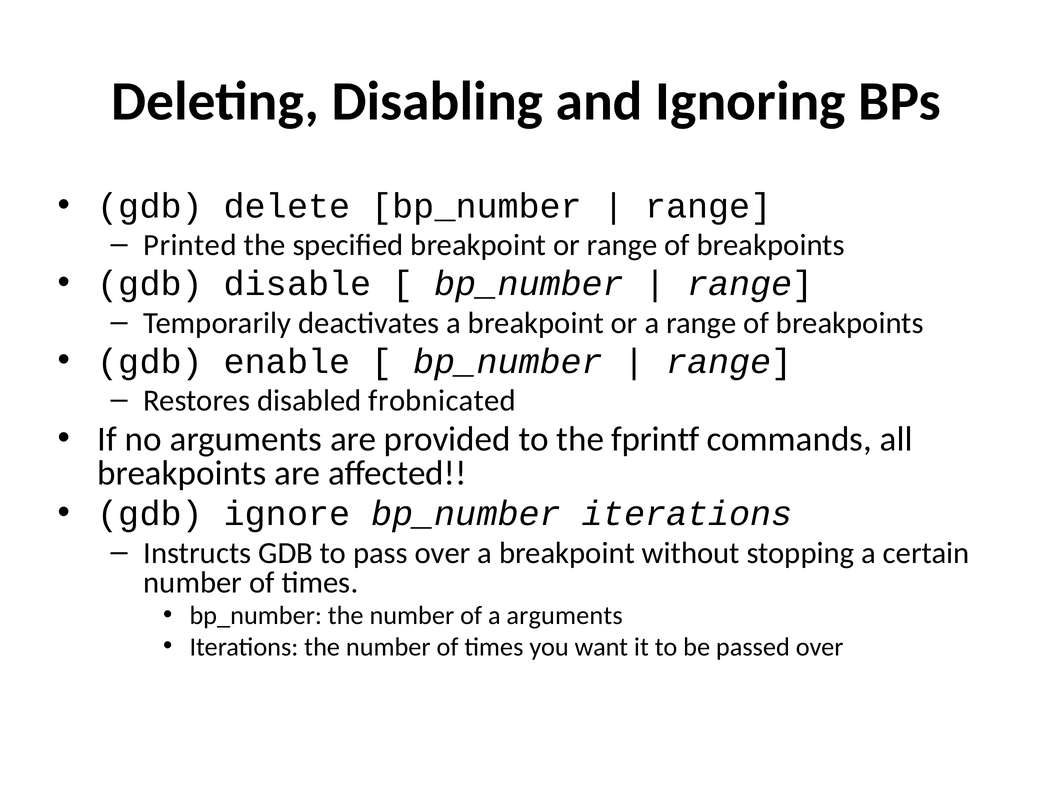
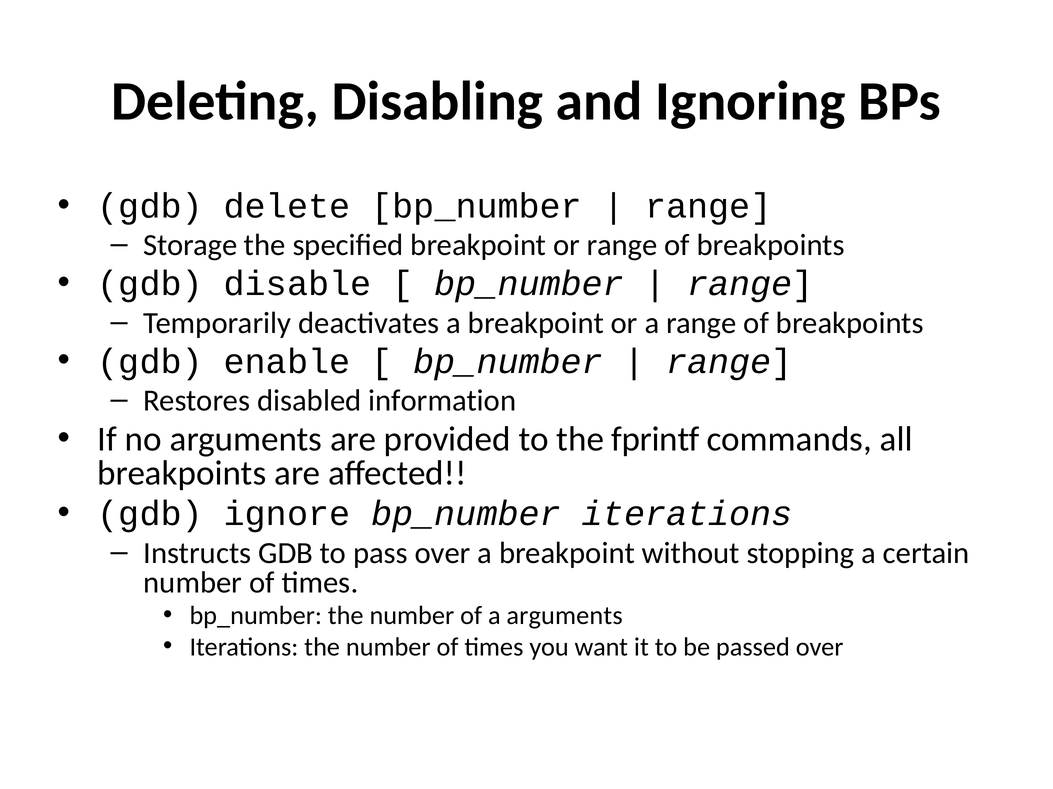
Printed: Printed -> Storage
frobnicated: frobnicated -> information
